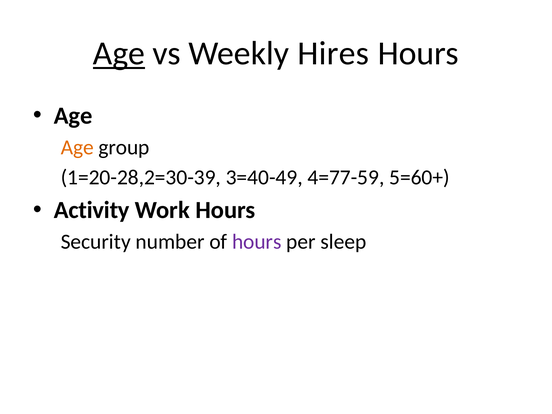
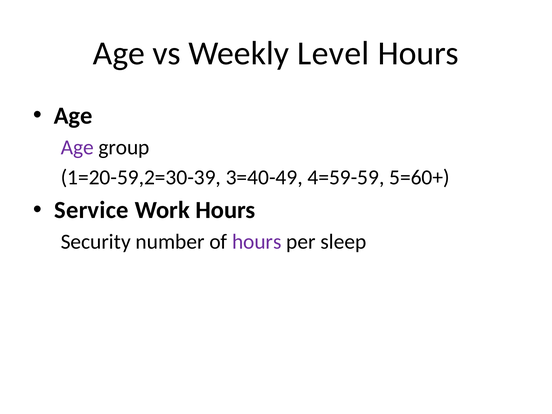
Age at (119, 53) underline: present -> none
Hires: Hires -> Level
Age at (77, 147) colour: orange -> purple
1=20-28,2=30-39: 1=20-28,2=30-39 -> 1=20-59,2=30-39
4=77-59: 4=77-59 -> 4=59-59
Activity: Activity -> Service
